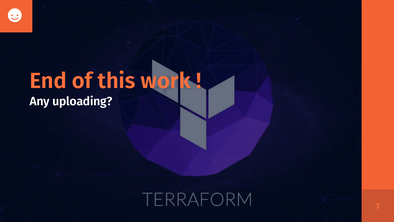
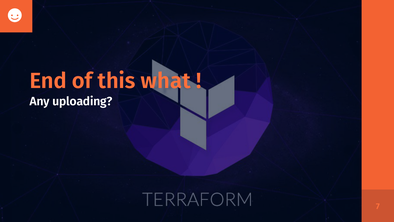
work: work -> what
